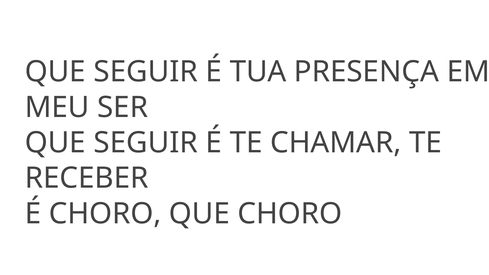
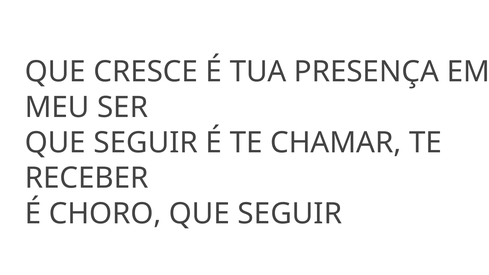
SEGUIR at (146, 72): SEGUIR -> CRESCE
CHORO at (290, 214): CHORO -> SEGUIR
